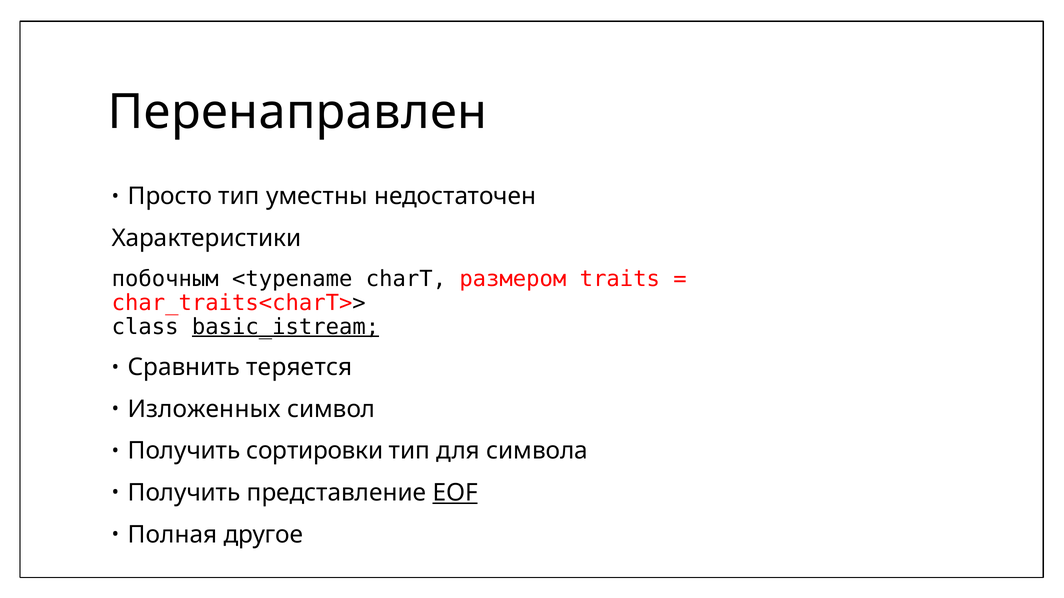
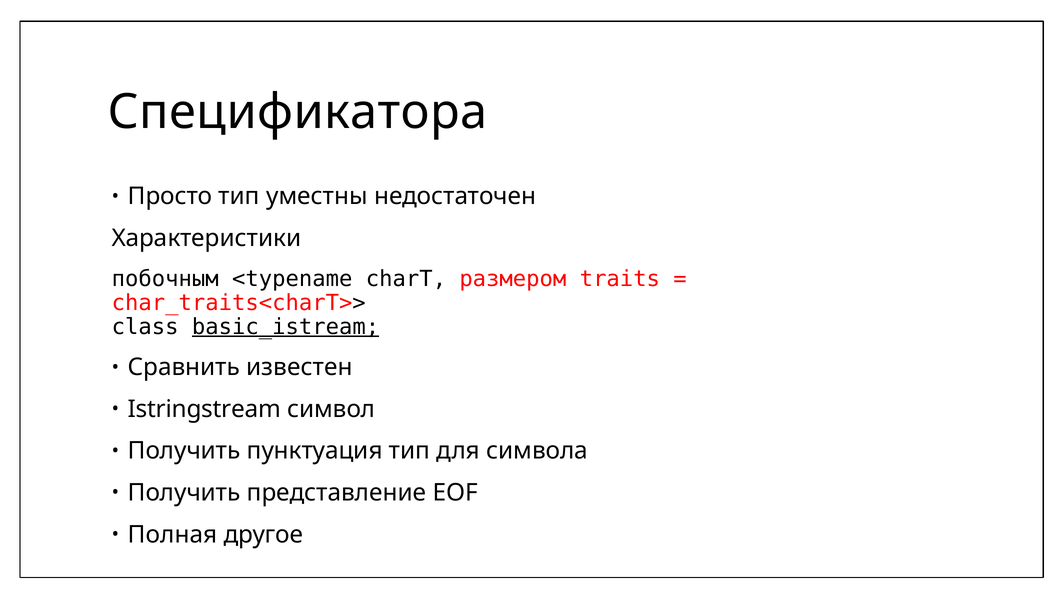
Перенаправлен: Перенаправлен -> Спецификатора
теряется: теряется -> известен
Изложенных: Изложенных -> Istringstream
сортировки: сортировки -> пунктуация
EOF underline: present -> none
